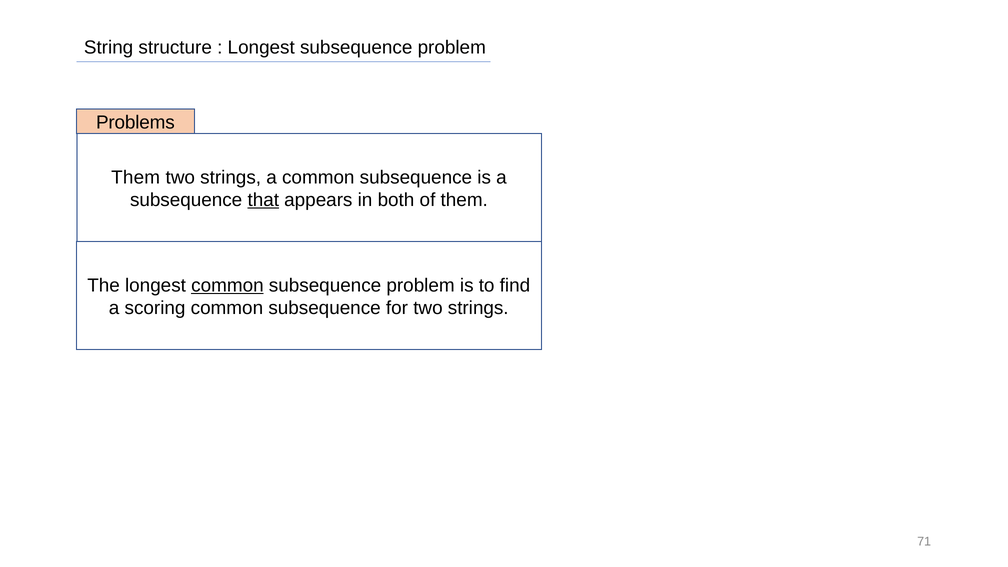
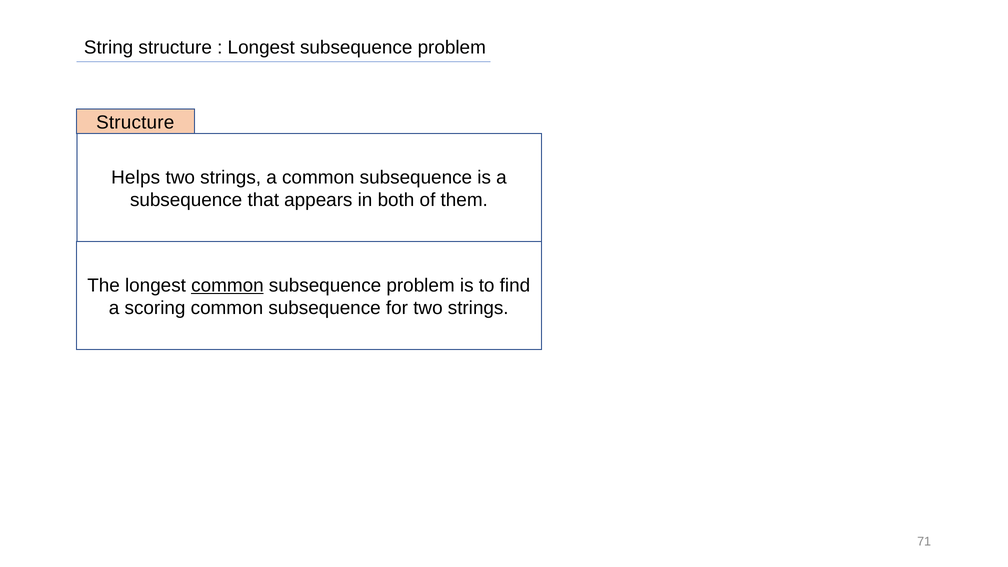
Problems at (135, 122): Problems -> Structure
Them at (136, 177): Them -> Helps
that underline: present -> none
